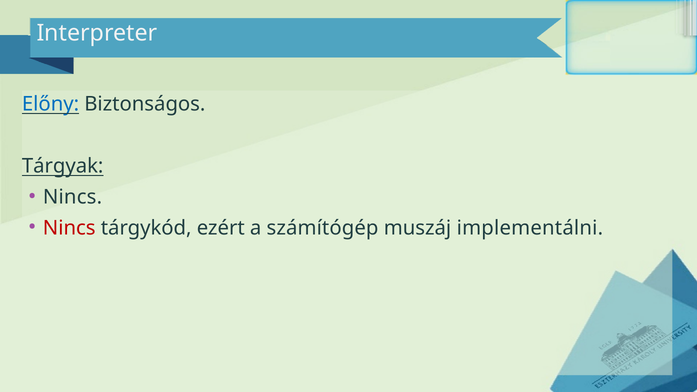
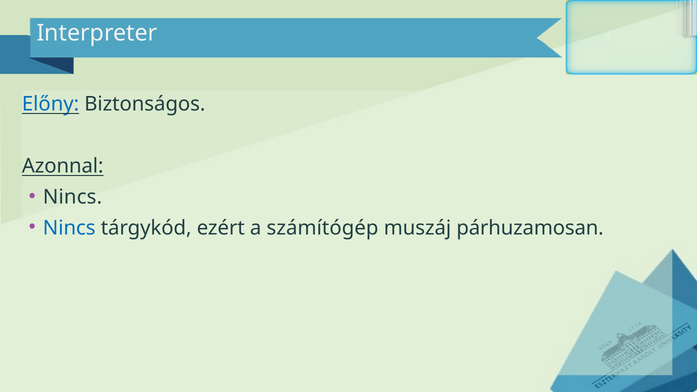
Tárgyak: Tárgyak -> Azonnal
Nincs at (69, 228) colour: red -> blue
implementálni: implementálni -> párhuzamosan
